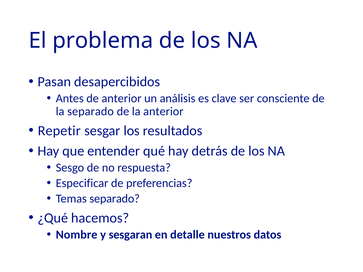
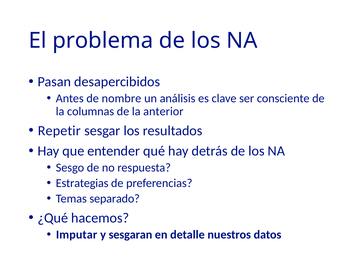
de anterior: anterior -> nombre
la separado: separado -> columnas
Especificar: Especificar -> Estrategias
Nombre: Nombre -> Imputar
